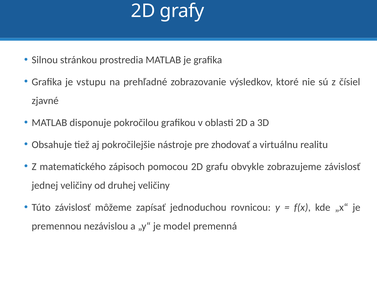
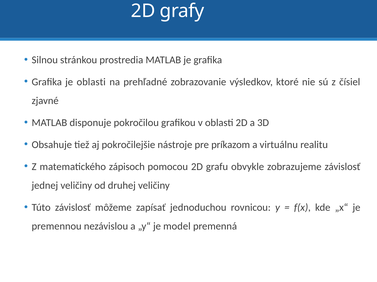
je vstupu: vstupu -> oblasti
zhodovať: zhodovať -> príkazom
